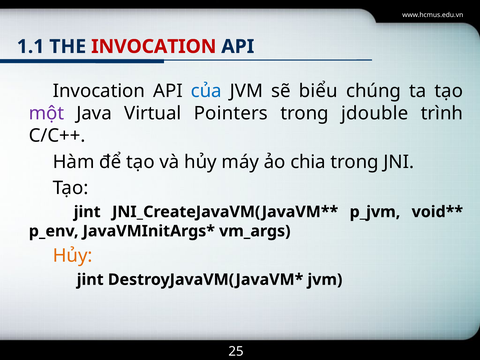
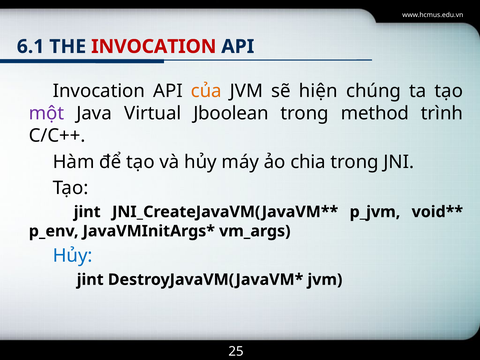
1.1: 1.1 -> 6.1
của colour: blue -> orange
biểu: biểu -> hiện
Pointers: Pointers -> Jboolean
jdouble: jdouble -> method
Hủy at (73, 256) colour: orange -> blue
